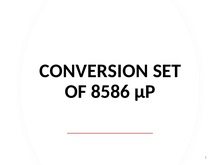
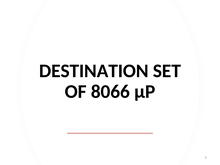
CONVERSION: CONVERSION -> DESTINATION
8586: 8586 -> 8066
